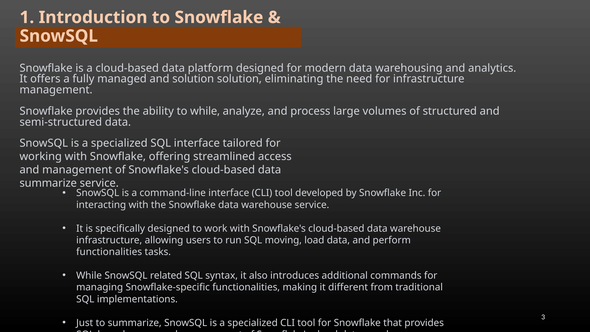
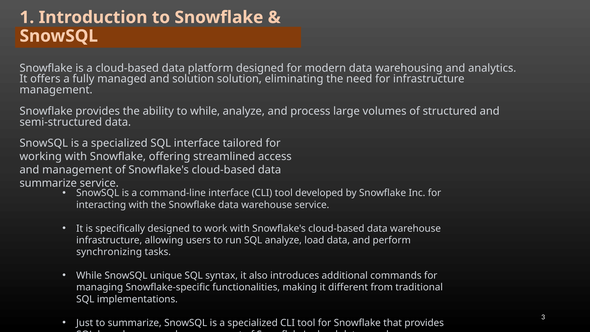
SQL moving: moving -> analyze
functionalities at (109, 252): functionalities -> synchronizing
related: related -> unique
